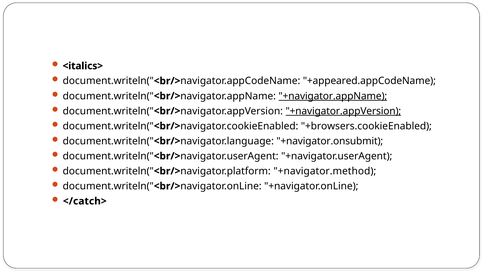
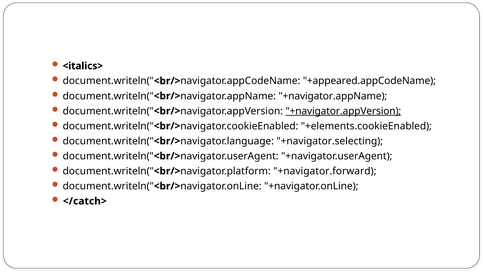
+navigator.appName underline: present -> none
+browsers.cookieEnabled: +browsers.cookieEnabled -> +elements.cookieEnabled
+navigator.onsubmit: +navigator.onsubmit -> +navigator.selecting
+navigator.method: +navigator.method -> +navigator.forward
